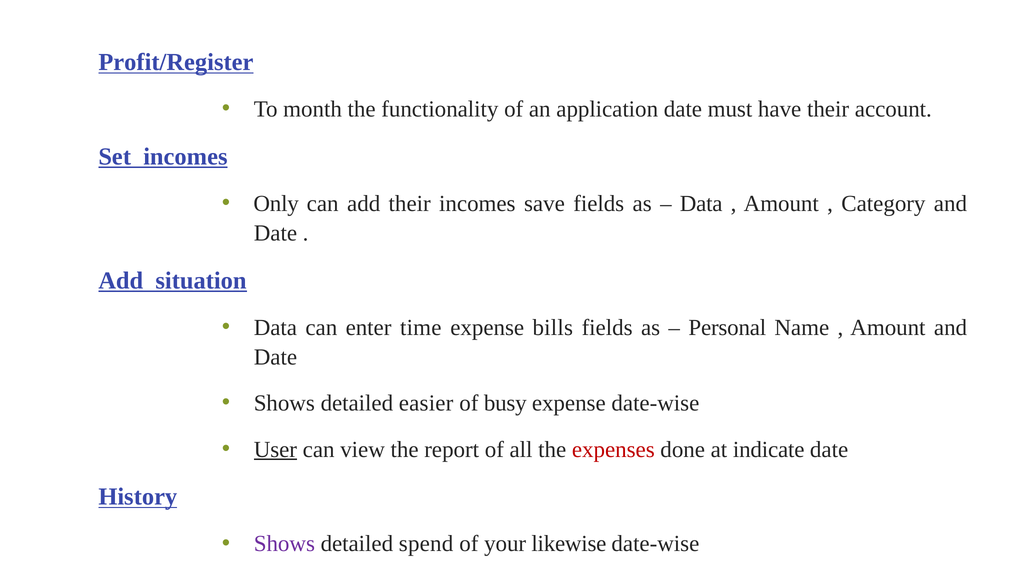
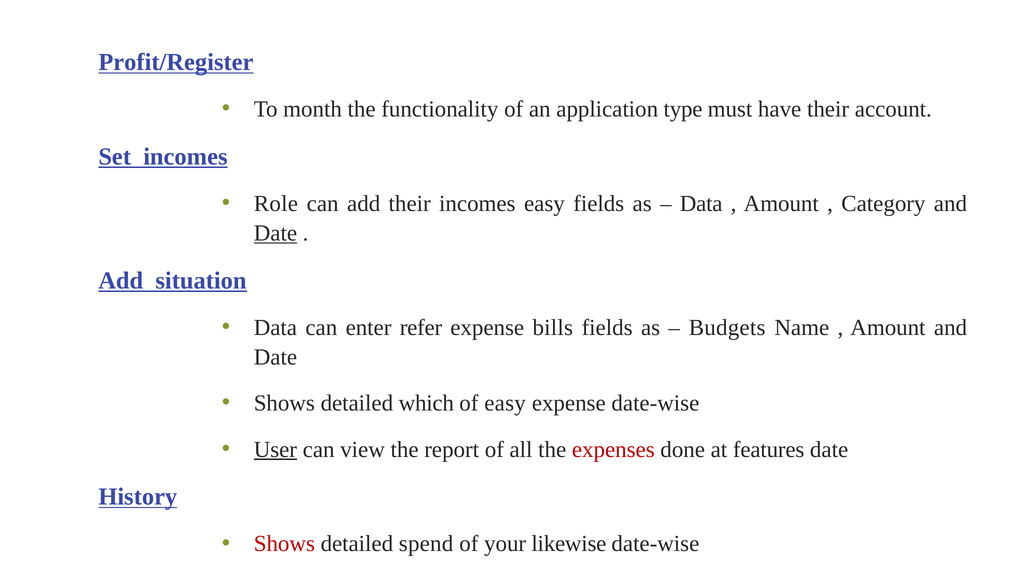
application date: date -> type
Only: Only -> Role
incomes save: save -> easy
Date at (275, 233) underline: none -> present
time: time -> refer
Personal: Personal -> Budgets
easier: easier -> which
of busy: busy -> easy
indicate: indicate -> features
Shows at (284, 544) colour: purple -> red
